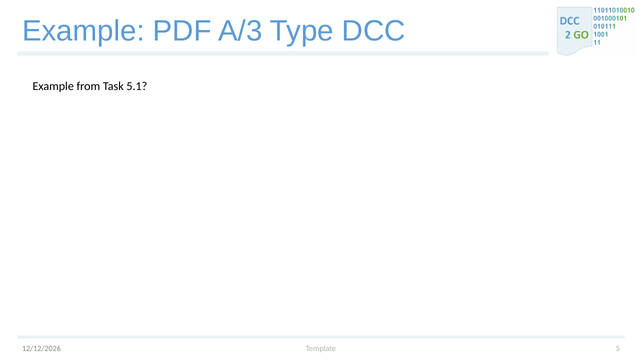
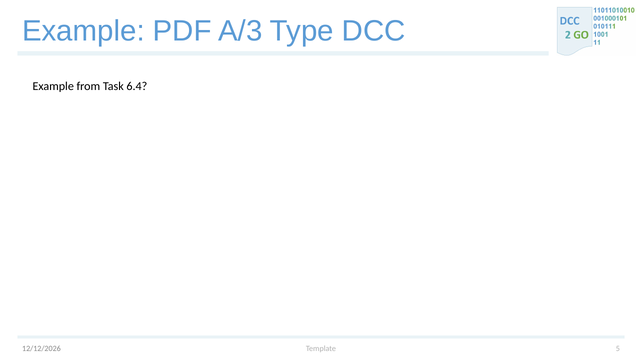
5.1: 5.1 -> 6.4
